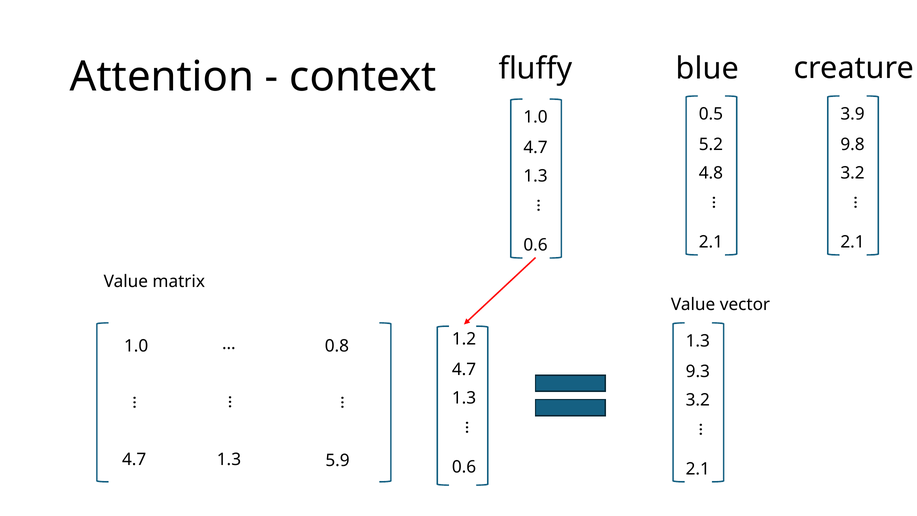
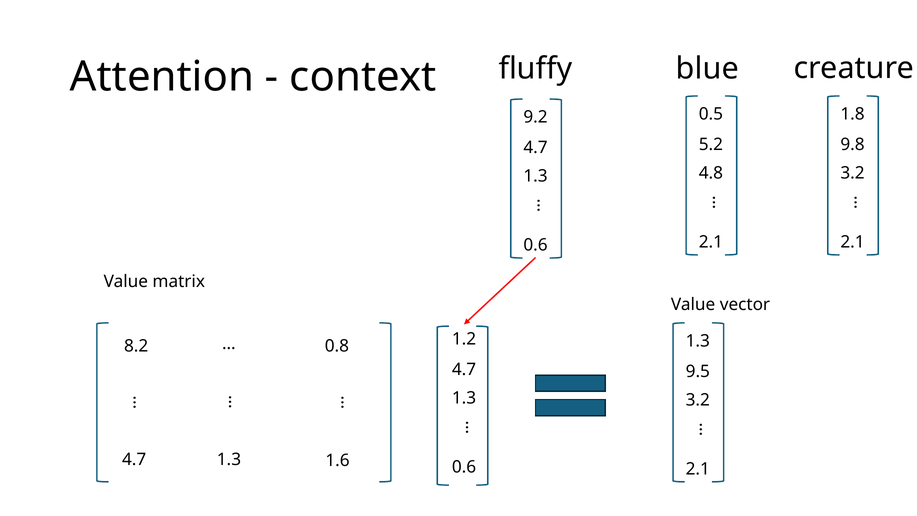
3.9: 3.9 -> 1.8
1.0 at (536, 117): 1.0 -> 9.2
1.0 at (136, 346): 1.0 -> 8.2
9.3: 9.3 -> 9.5
5.9: 5.9 -> 1.6
